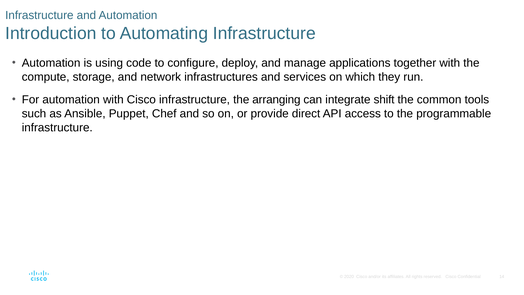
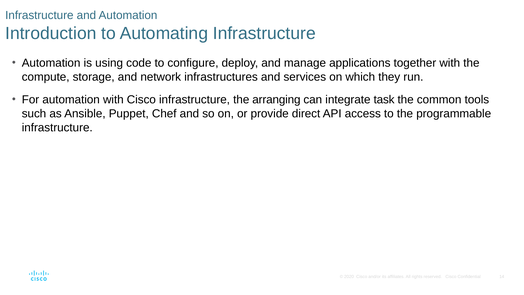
shift: shift -> task
